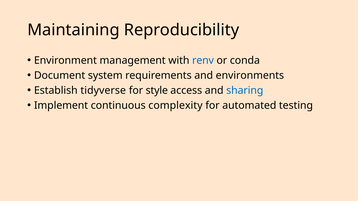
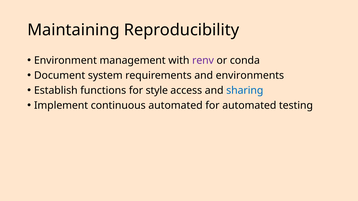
renv colour: blue -> purple
tidyverse: tidyverse -> functions
continuous complexity: complexity -> automated
